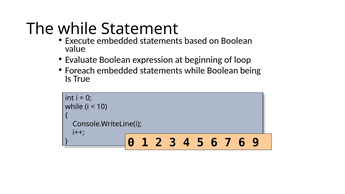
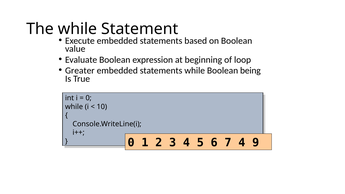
Foreach: Foreach -> Greater
7 6: 6 -> 4
